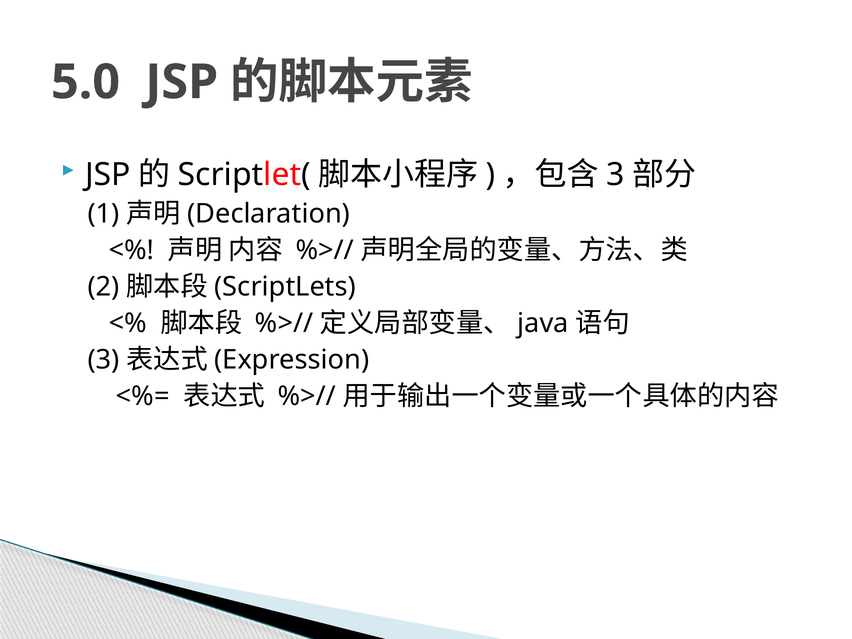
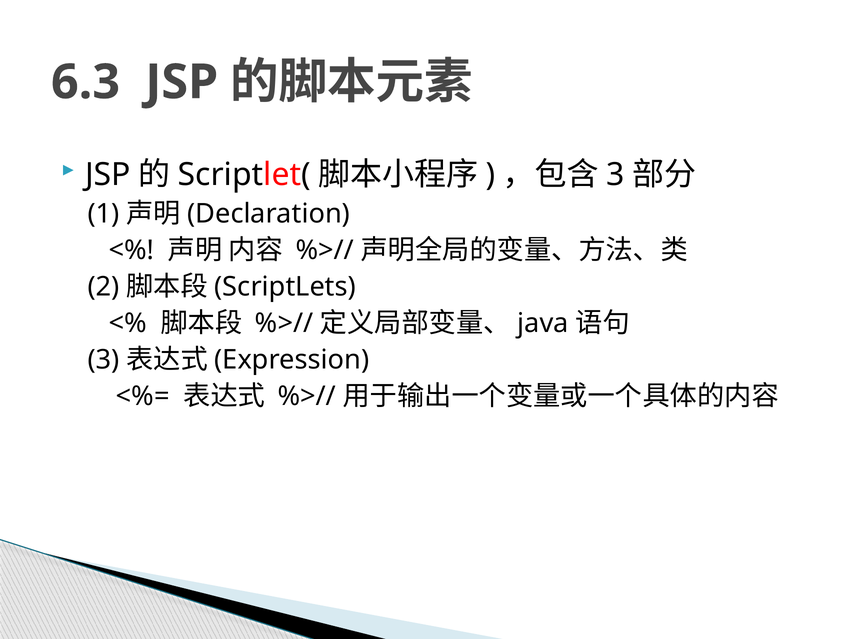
5.0: 5.0 -> 6.3
